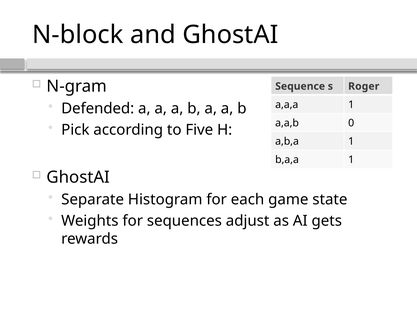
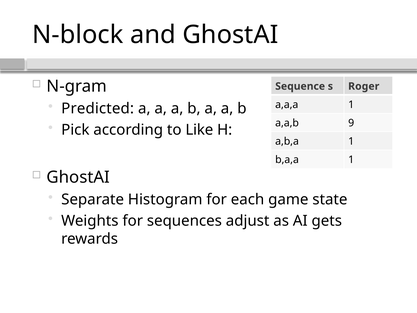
Defended: Defended -> Predicted
0: 0 -> 9
Five: Five -> Like
